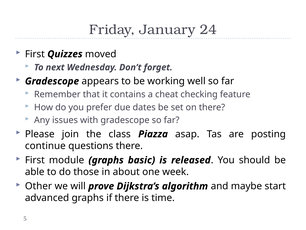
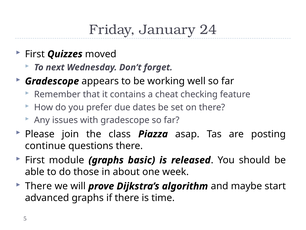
Other at (38, 186): Other -> There
